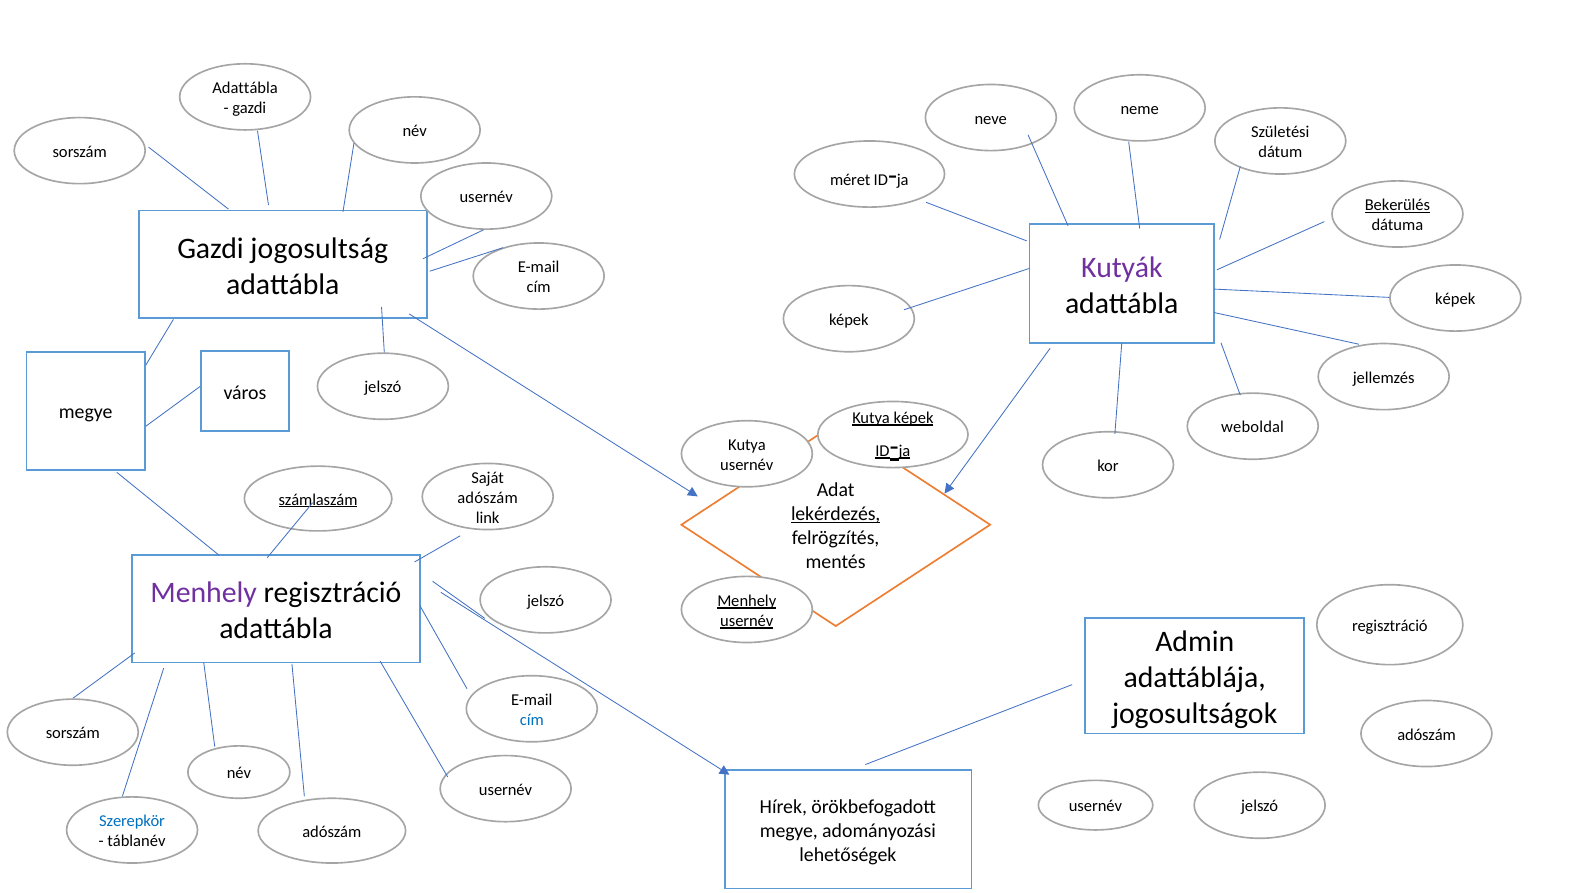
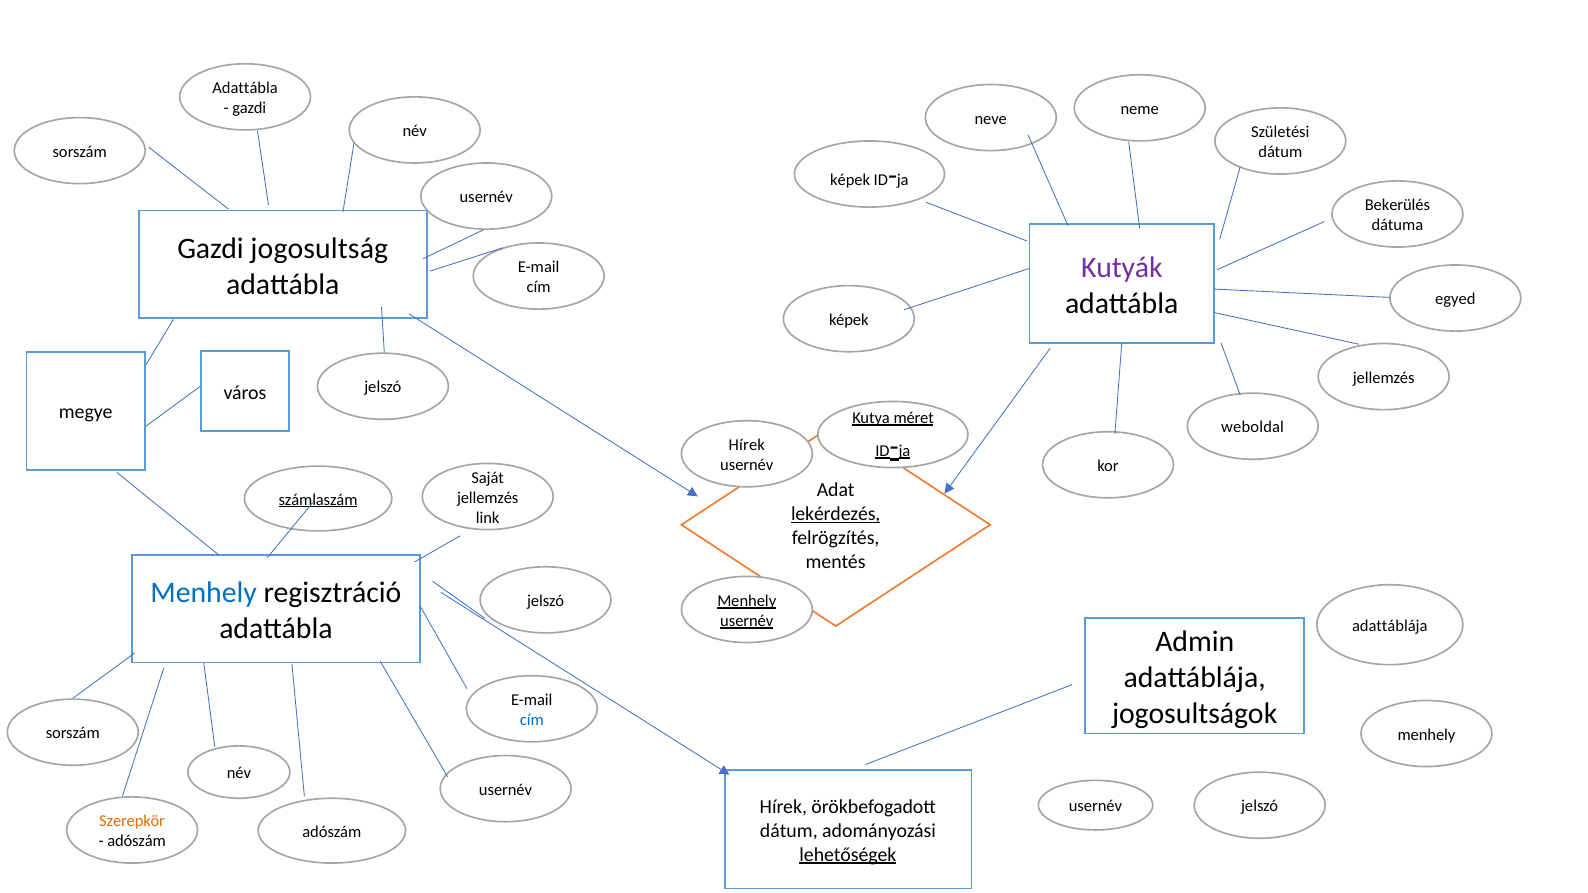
méret at (850, 181): méret -> képek
Bekerülés underline: present -> none
képek at (1455, 299): képek -> egyed
Kutya képek: képek -> méret
Kutya at (747, 445): Kutya -> Hírek
adószám at (488, 498): adószám -> jellemzés
Menhely at (204, 593) colour: purple -> blue
regisztráció at (1390, 626): regisztráció -> adattáblája
adószám at (1427, 735): adószám -> menhely
Szerepkör colour: blue -> orange
megye at (789, 831): megye -> dátum
táblanév at (136, 841): táblanév -> adószám
lehetőségek underline: none -> present
